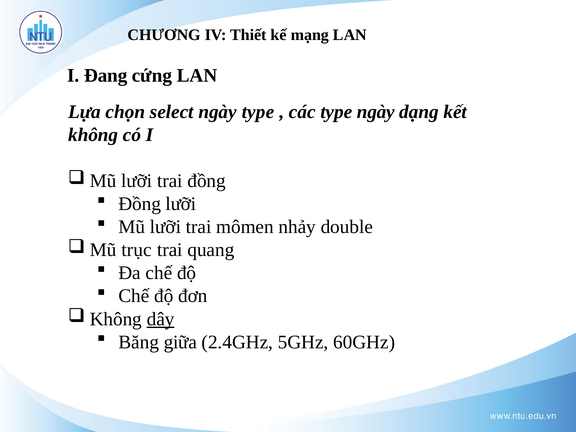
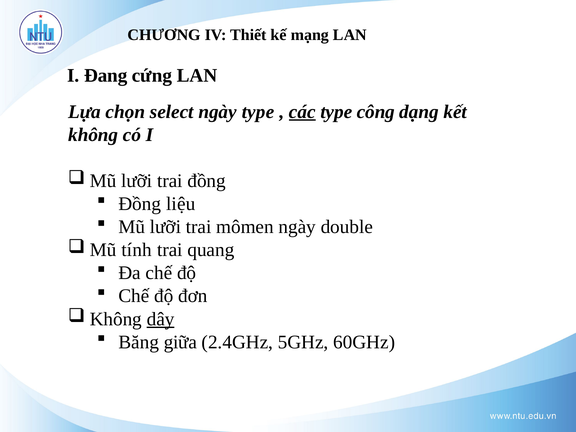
các underline: none -> present
type ngày: ngày -> công
Đồng lưỡi: lưỡi -> liệu
mômen nhảy: nhảy -> ngày
trục: trục -> tính
